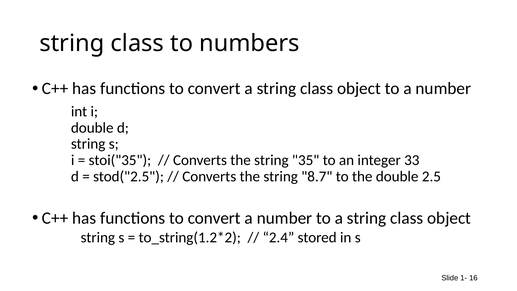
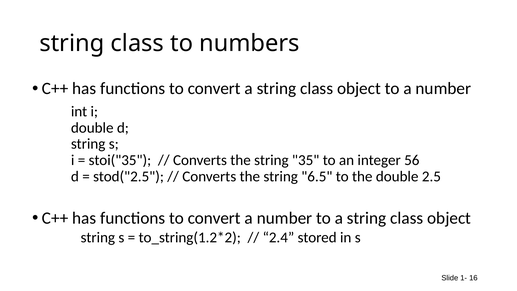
33: 33 -> 56
8.7: 8.7 -> 6.5
